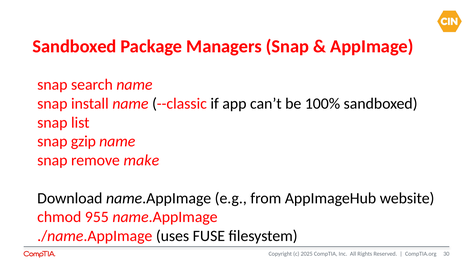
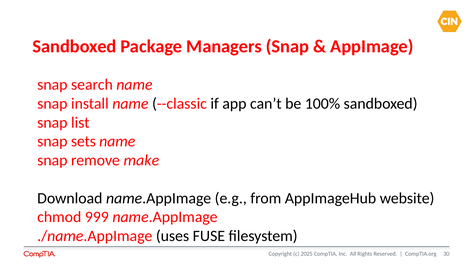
gzip: gzip -> sets
955: 955 -> 999
